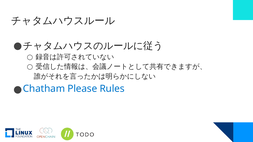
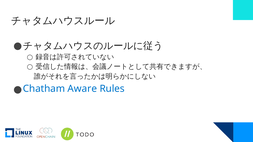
Please: Please -> Aware
